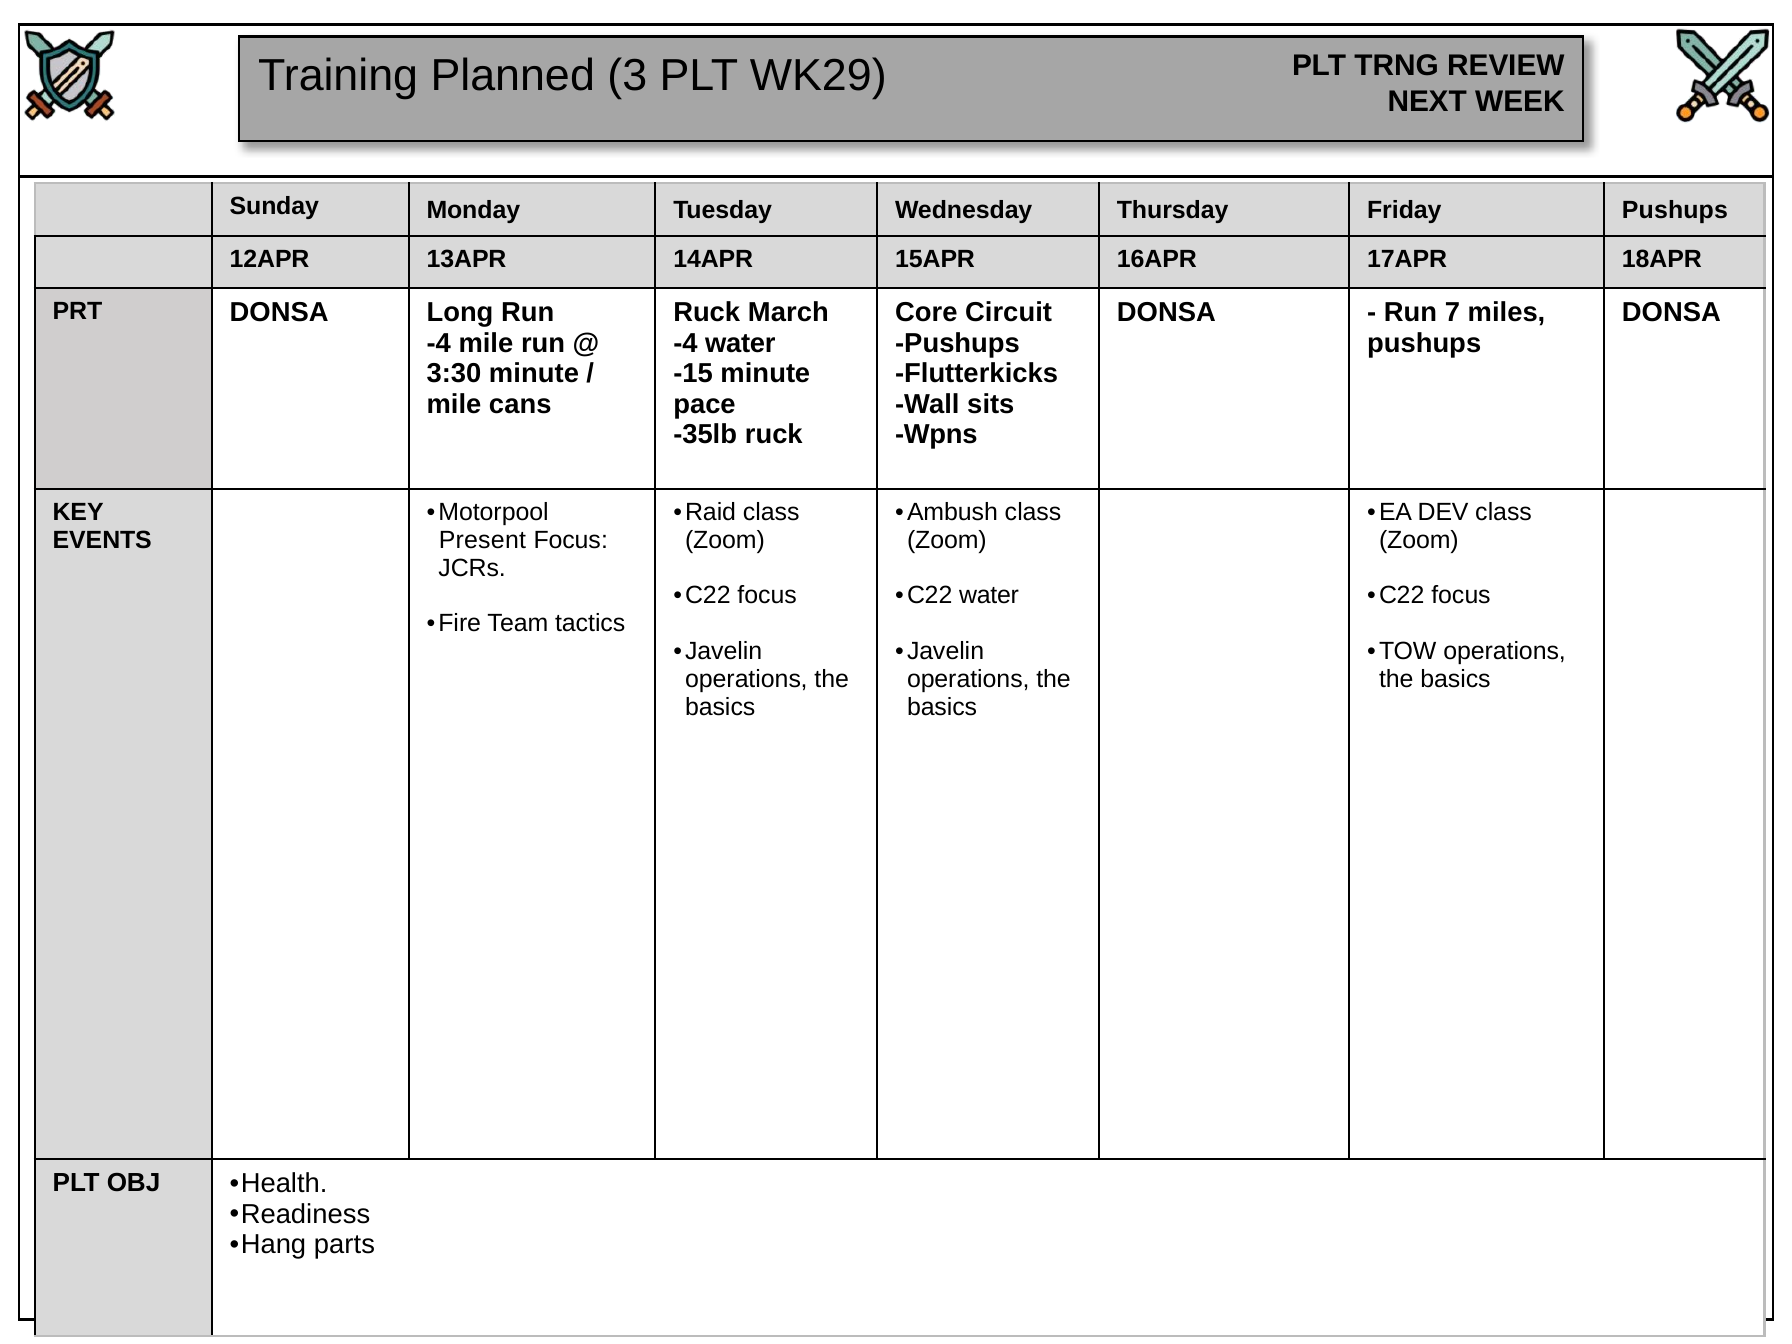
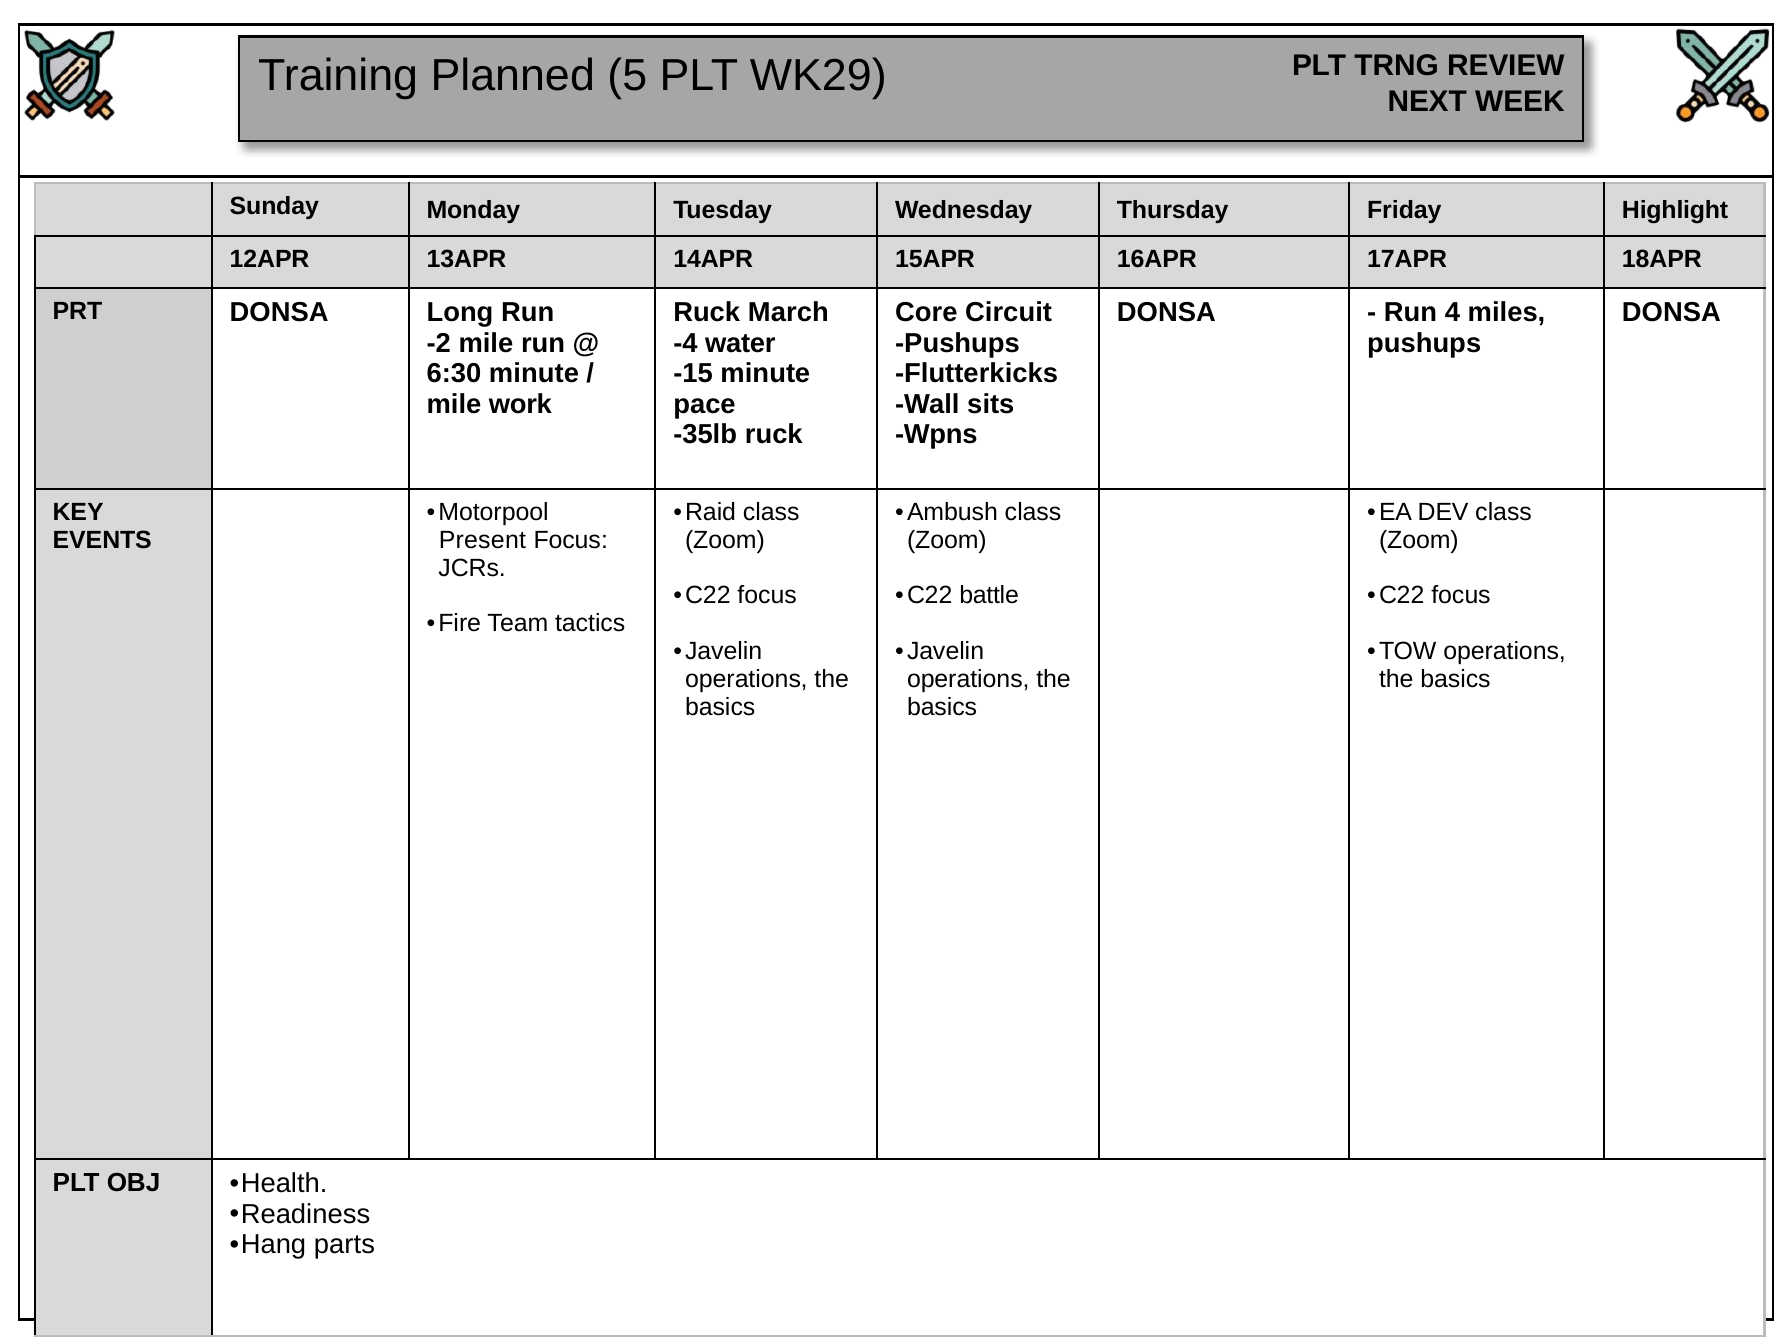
3: 3 -> 5
Friday Pushups: Pushups -> Highlight
Run 7: 7 -> 4
-4 at (439, 343): -4 -> -2
3:30: 3:30 -> 6:30
cans: cans -> work
C22 water: water -> battle
